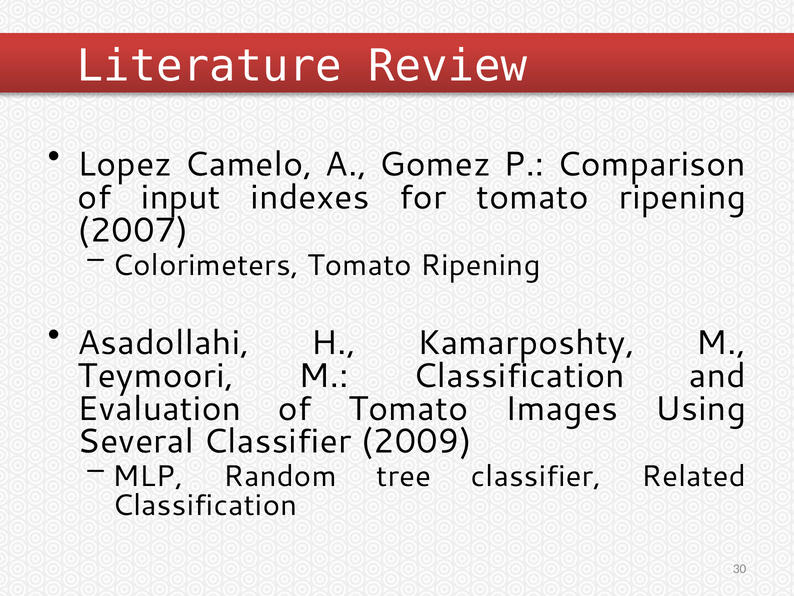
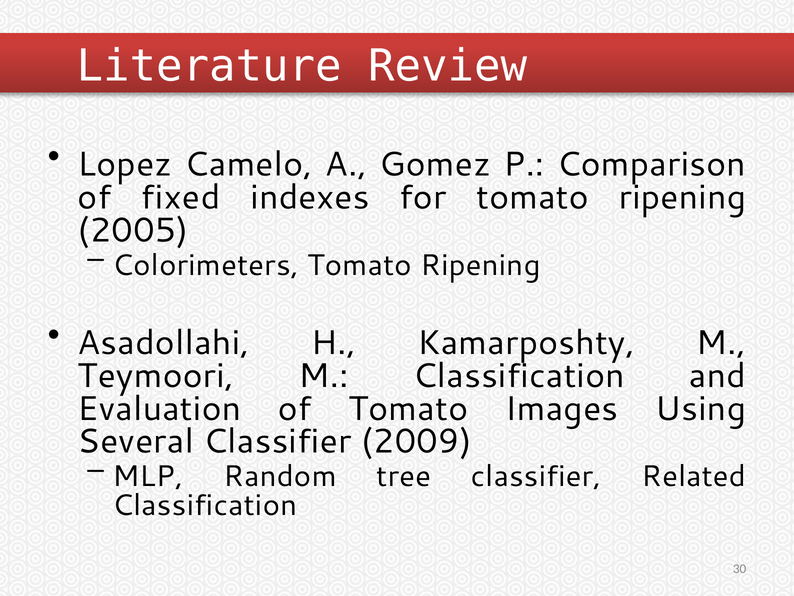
input: input -> fixed
2007: 2007 -> 2005
